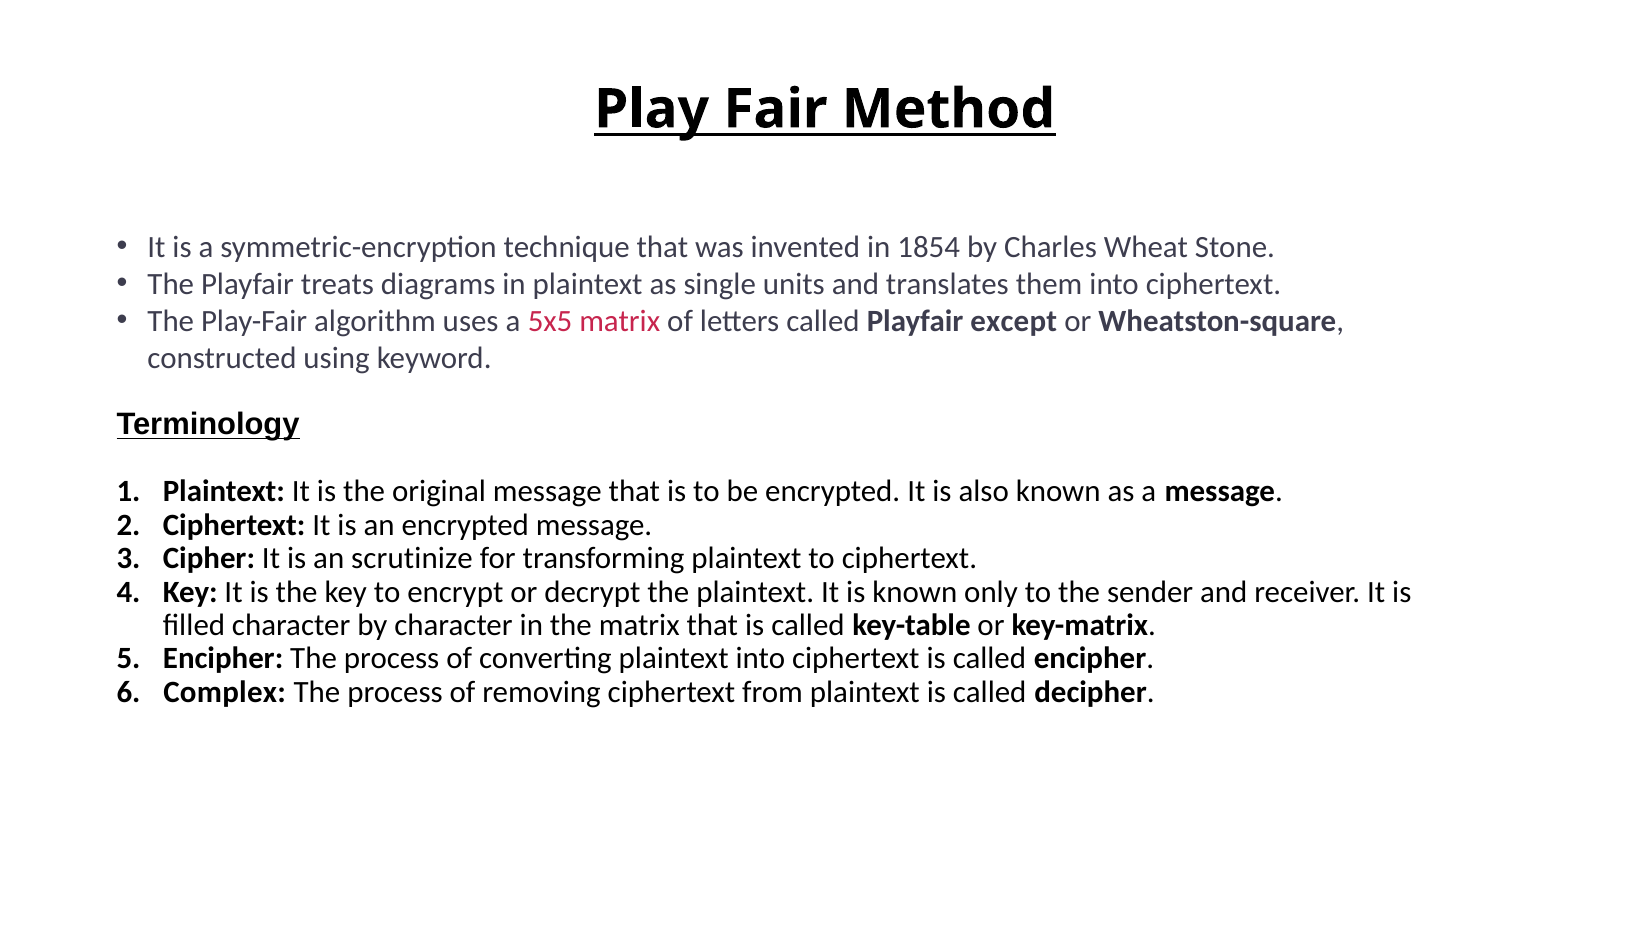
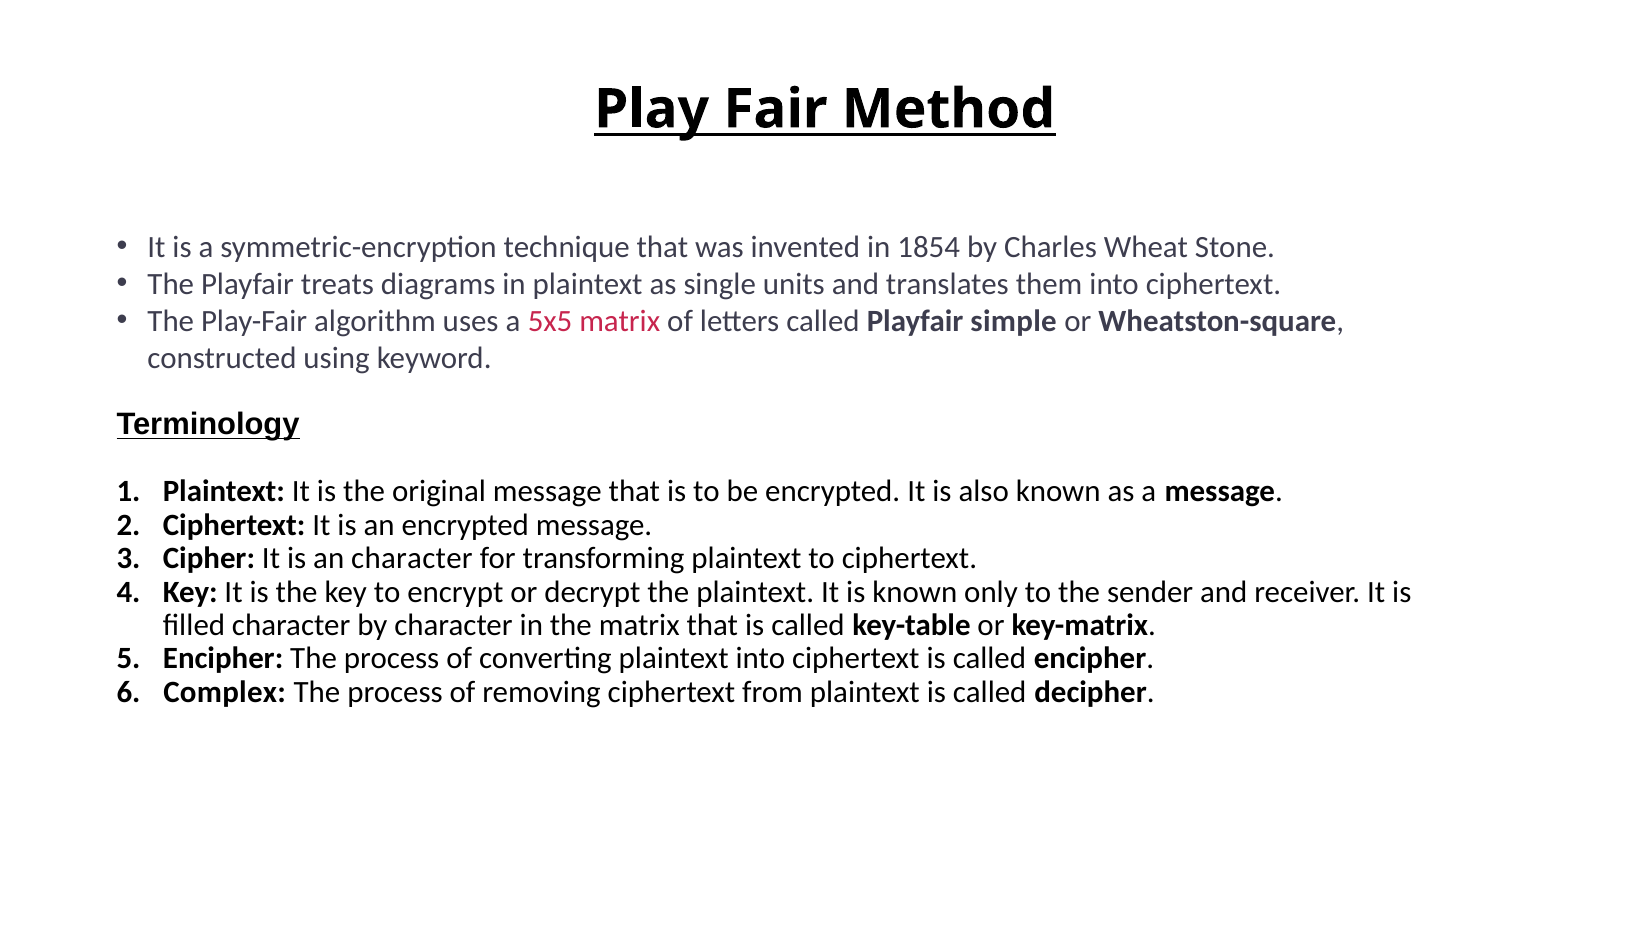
except: except -> simple
an scrutinize: scrutinize -> character
